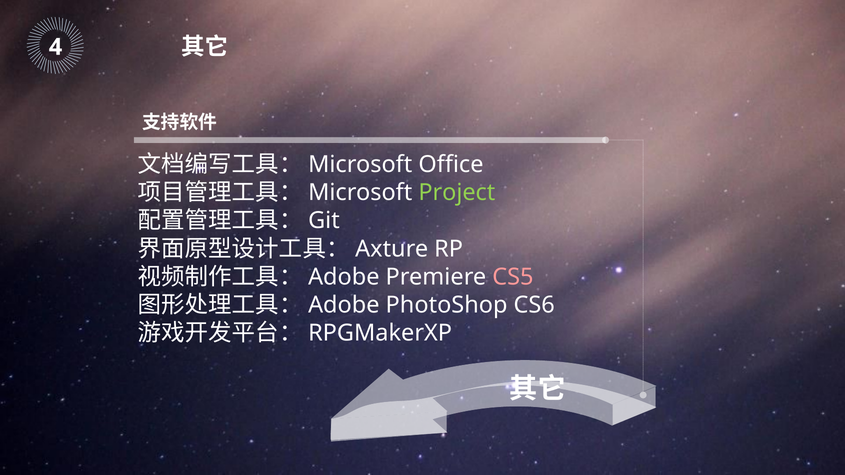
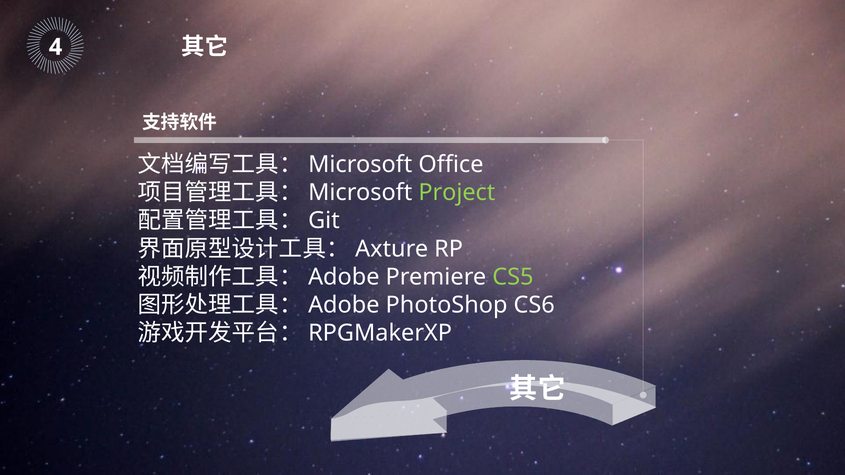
CS5 colour: pink -> light green
